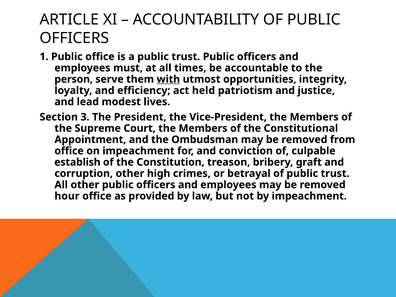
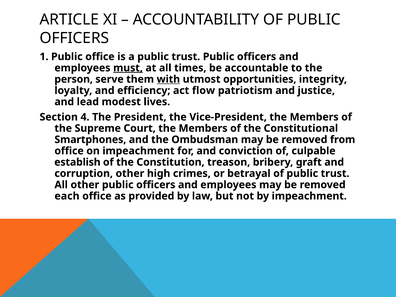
must underline: none -> present
held: held -> flow
3: 3 -> 4
Appointment: Appointment -> Smartphones
hour: hour -> each
